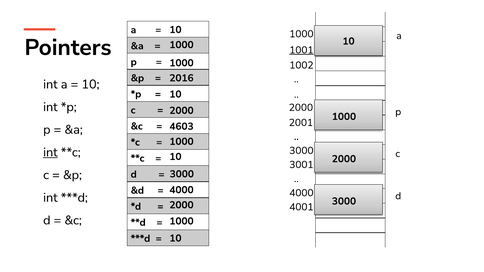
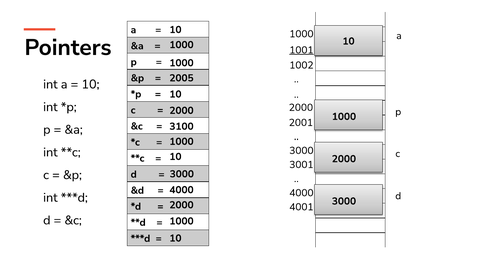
2016: 2016 -> 2005
4603: 4603 -> 3100
int at (50, 152) underline: present -> none
